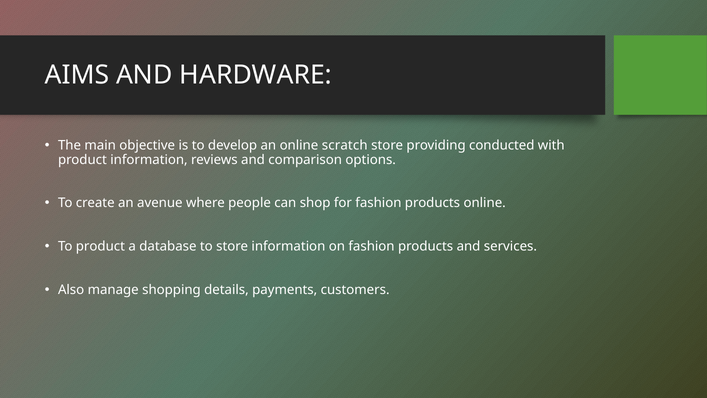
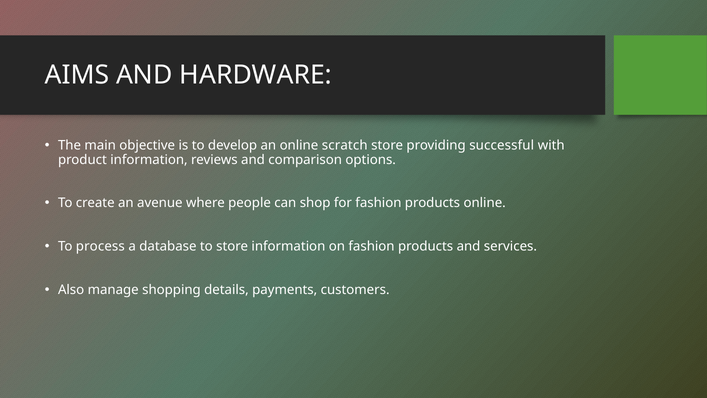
conducted: conducted -> successful
To product: product -> process
